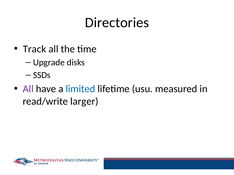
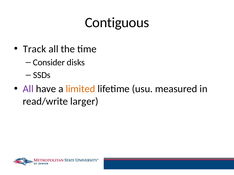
Directories: Directories -> Contiguous
Upgrade: Upgrade -> Consider
limited colour: blue -> orange
